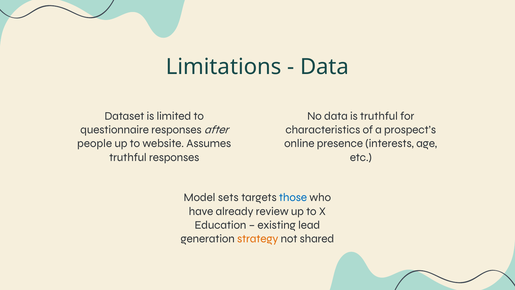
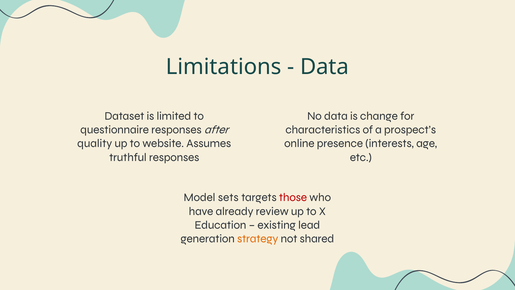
is truthful: truthful -> change
people: people -> quality
those colour: blue -> red
